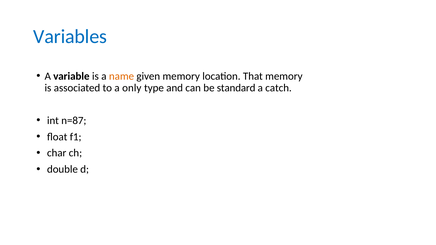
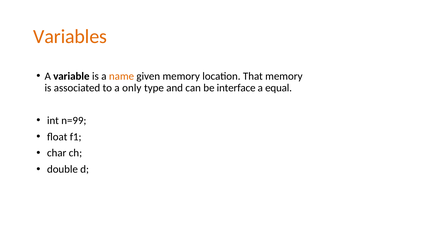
Variables colour: blue -> orange
standard: standard -> interface
catch: catch -> equal
n=87: n=87 -> n=99
